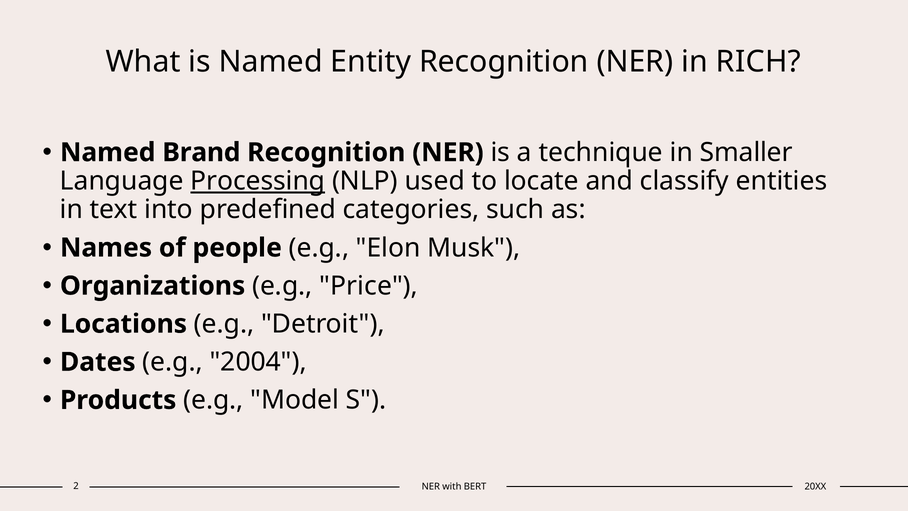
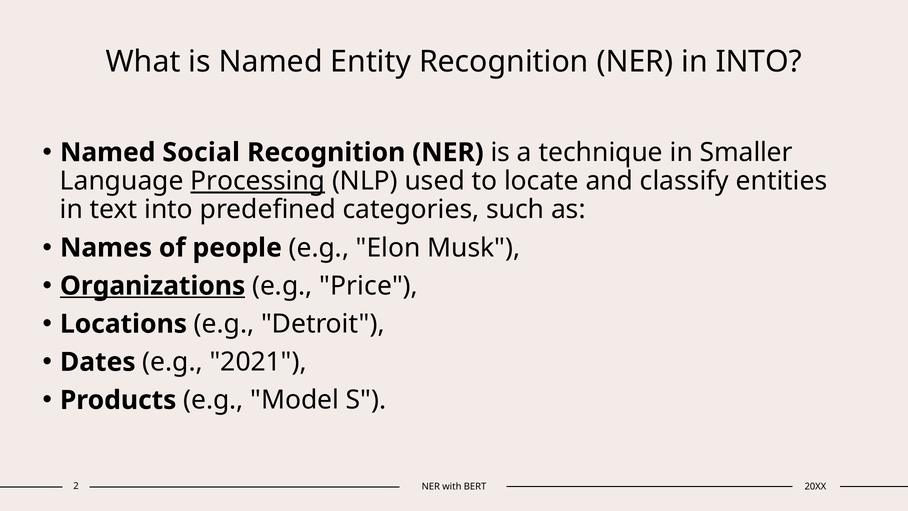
in RICH: RICH -> INTO
Brand: Brand -> Social
Organizations underline: none -> present
2004: 2004 -> 2021
